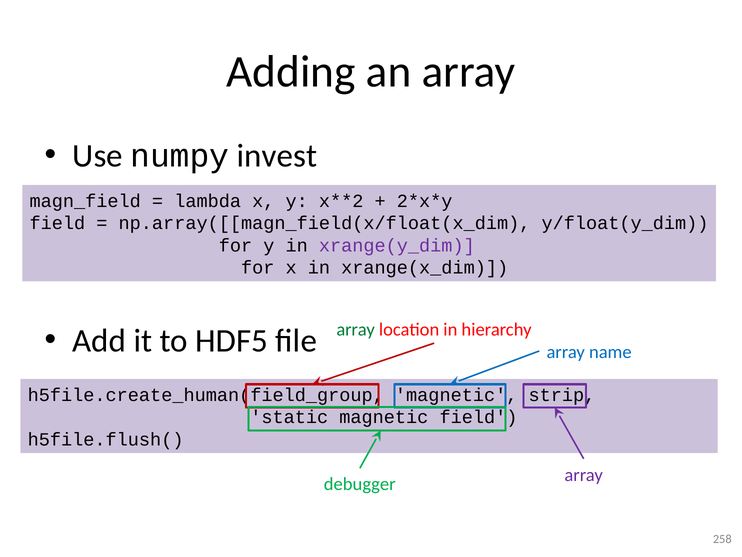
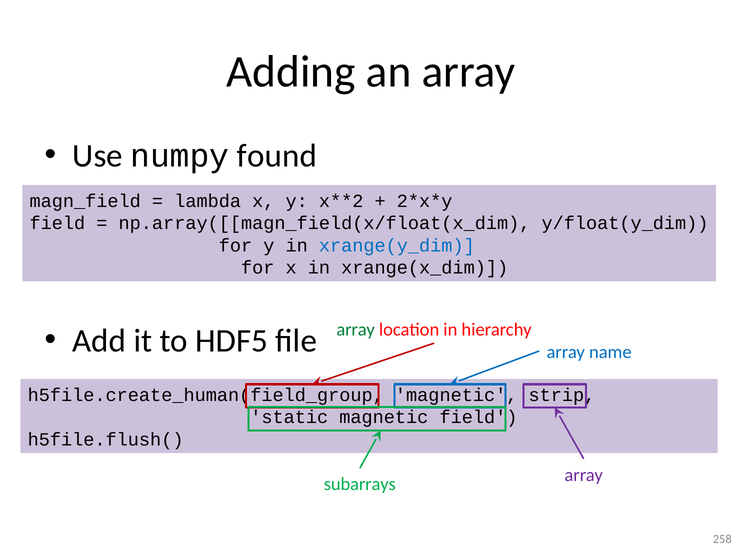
invest: invest -> found
xrange(y_dim colour: purple -> blue
debugger: debugger -> subarrays
